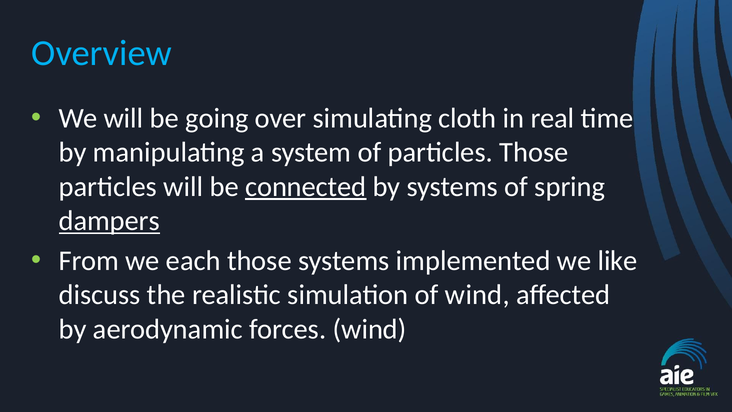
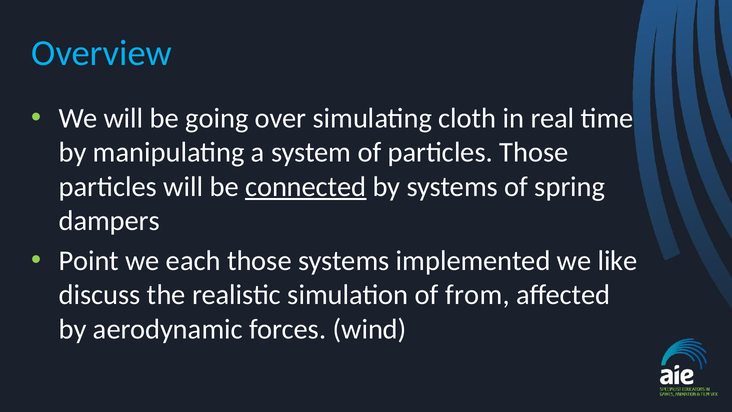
dampers underline: present -> none
From: From -> Point
of wind: wind -> from
